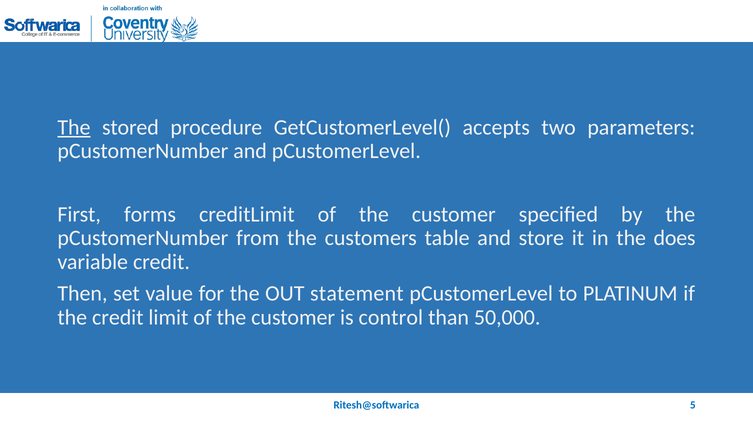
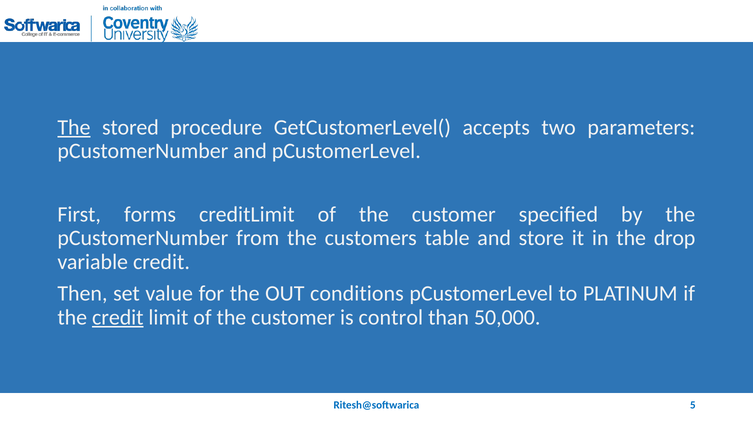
does: does -> drop
statement: statement -> conditions
credit at (118, 317) underline: none -> present
